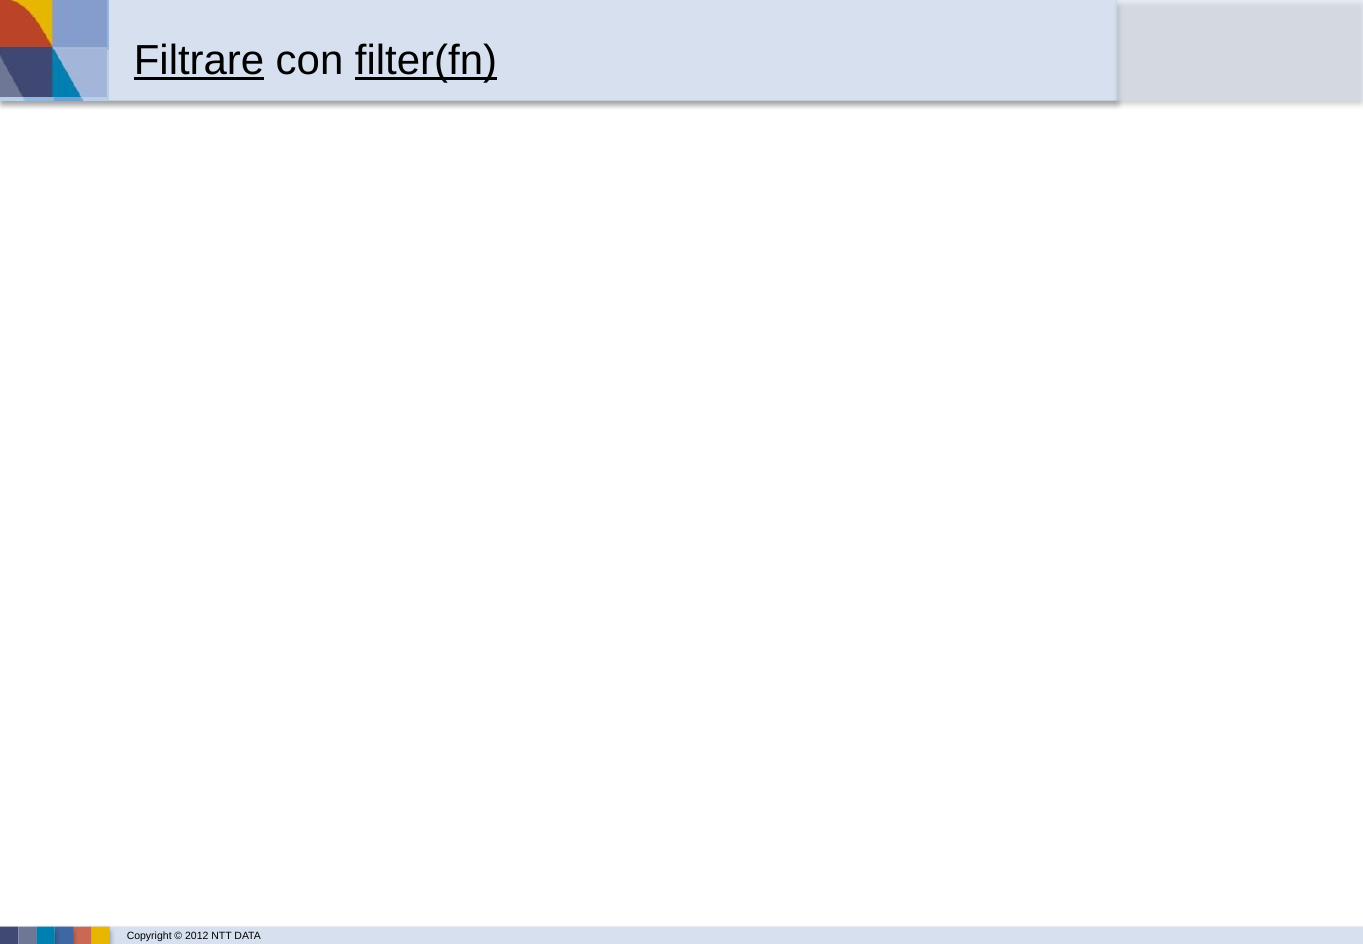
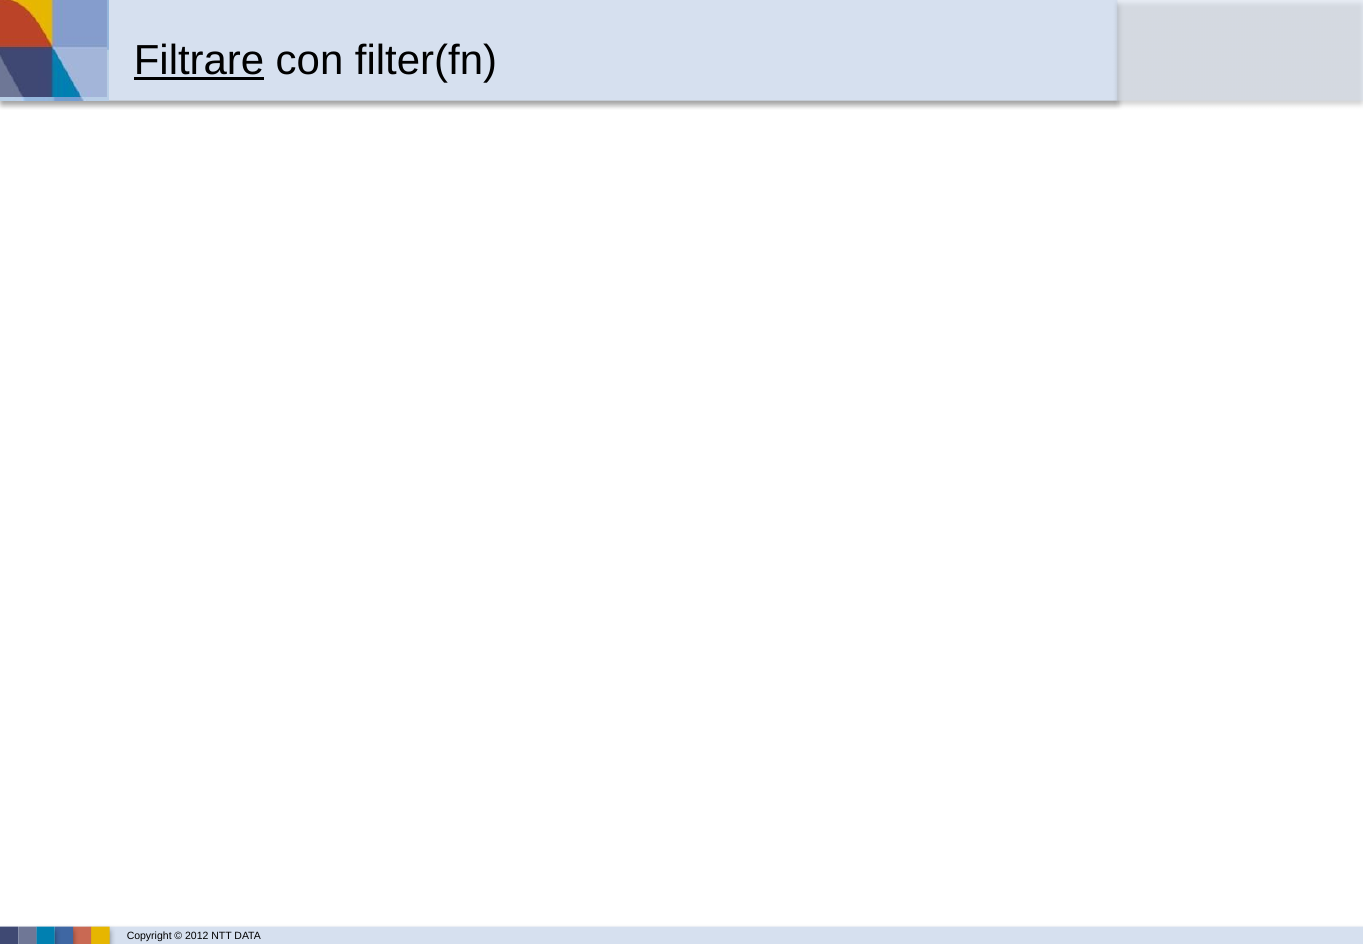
filter(fn underline: present -> none
